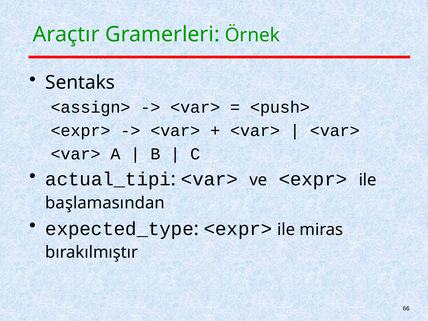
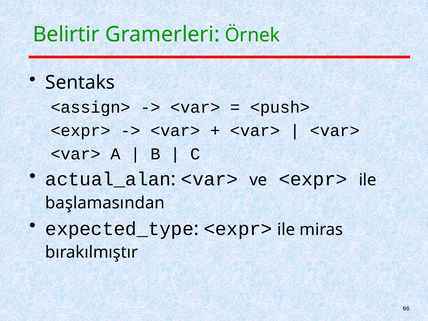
Araçtır: Araçtır -> Belirtir
actual_tipi: actual_tipi -> actual_alan
